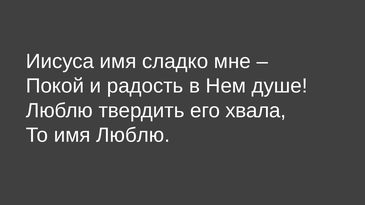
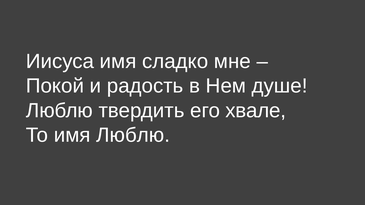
хвала: хвала -> хвале
